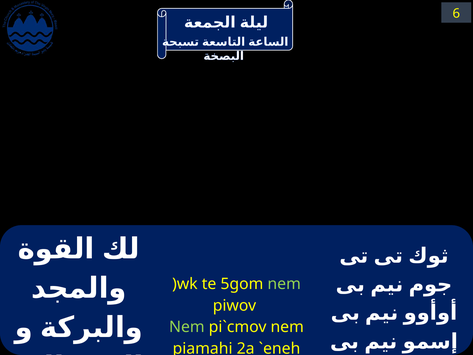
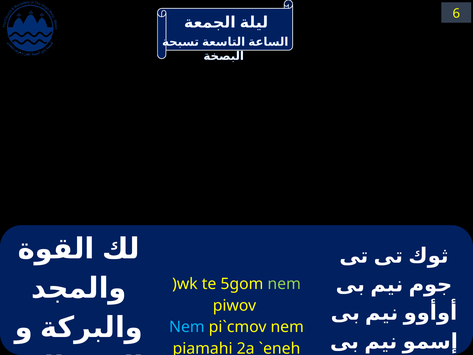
Nem at (187, 327) colour: light green -> light blue
